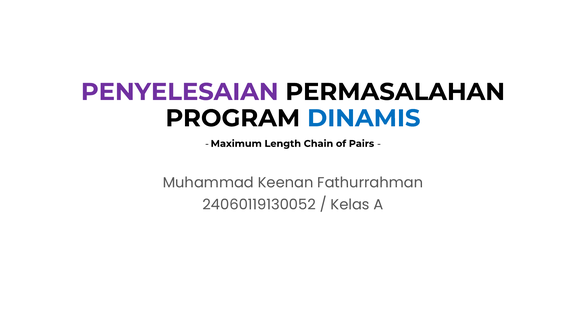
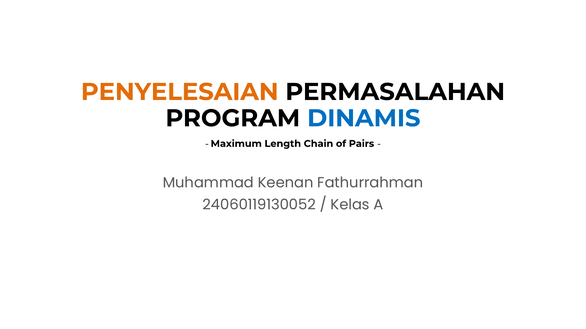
PENYELESAIAN colour: purple -> orange
